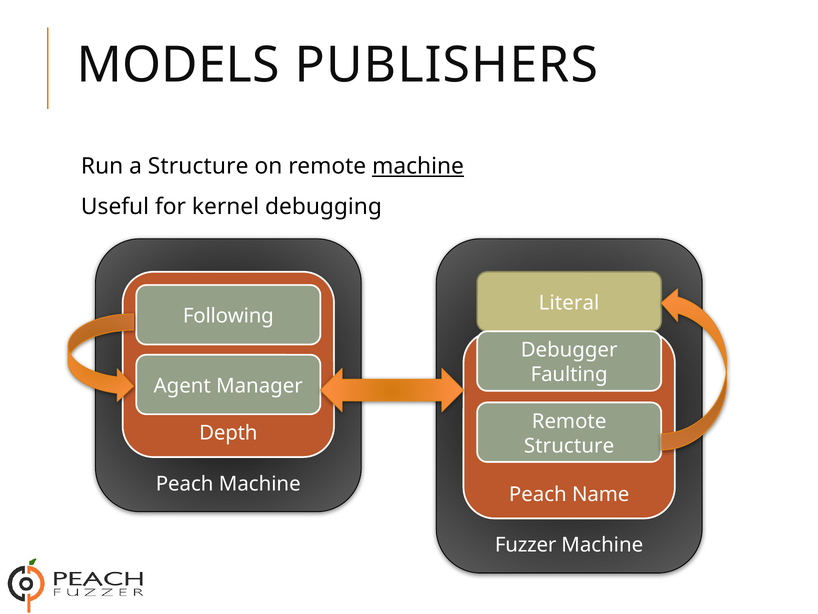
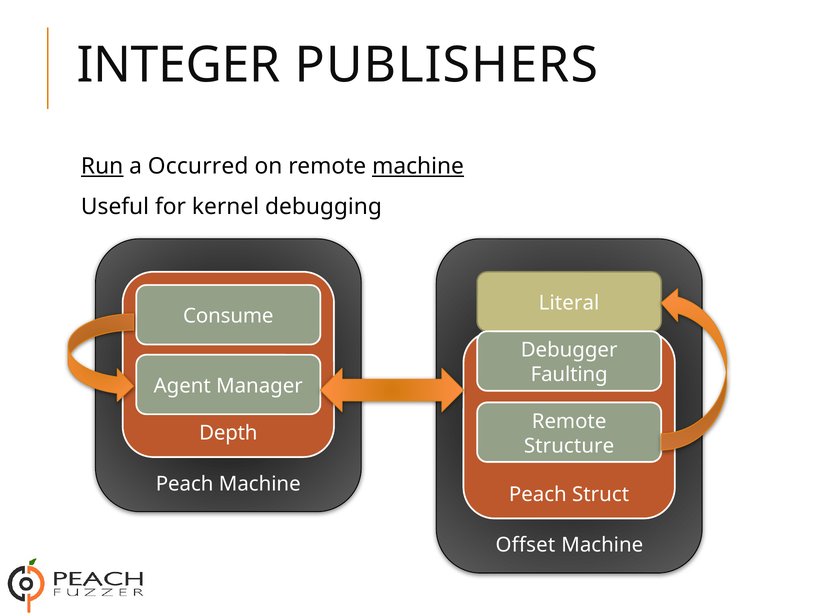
MODELS: MODELS -> INTEGER
Run underline: none -> present
a Structure: Structure -> Occurred
Following: Following -> Consume
Name: Name -> Struct
Fuzzer: Fuzzer -> Offset
